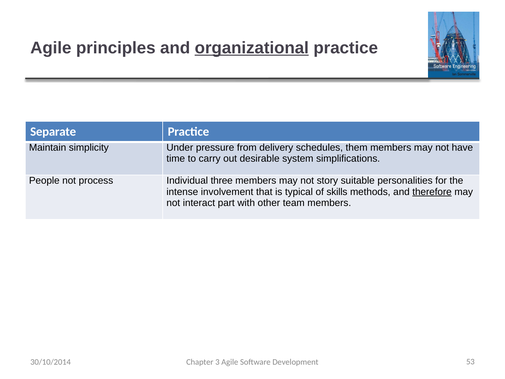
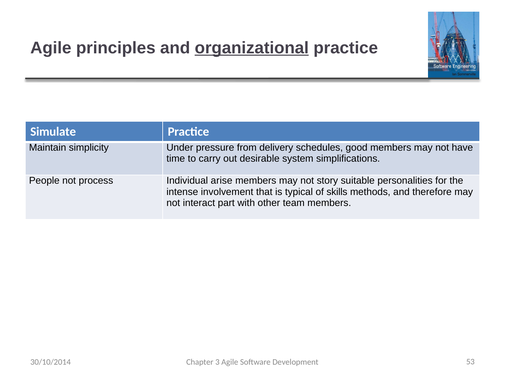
Separate: Separate -> Simulate
them: them -> good
three: three -> arise
therefore underline: present -> none
